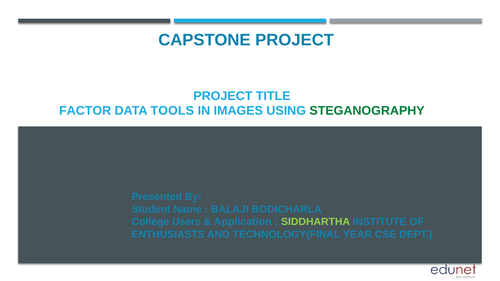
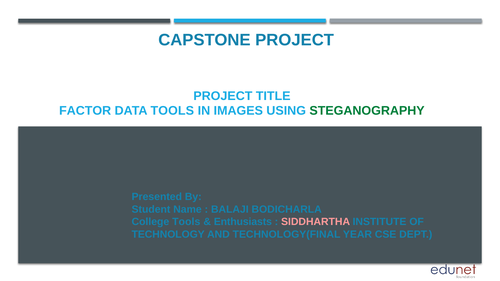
College Users: Users -> Tools
Application: Application -> Enthusiasts
SIDDHARTHA colour: light green -> pink
ENTHUSIASTS: ENTHUSIASTS -> TECHNOLOGY
